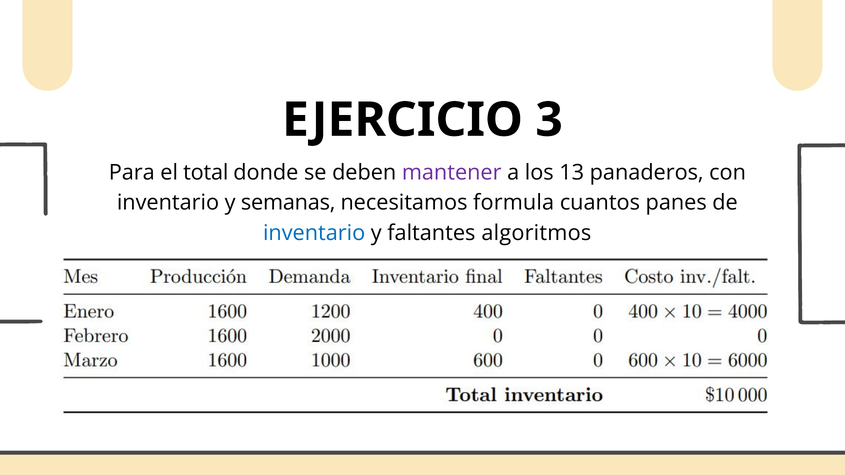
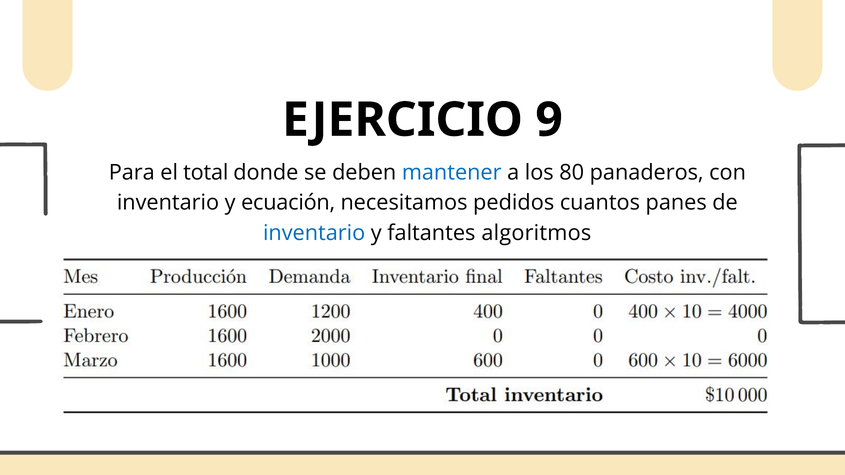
3: 3 -> 9
mantener colour: purple -> blue
13: 13 -> 80
semanas: semanas -> ecuación
formula: formula -> pedidos
